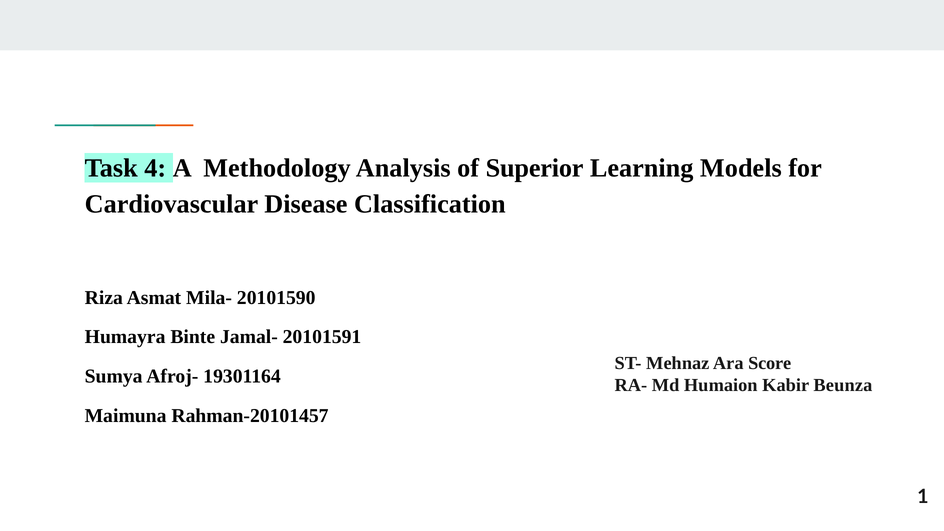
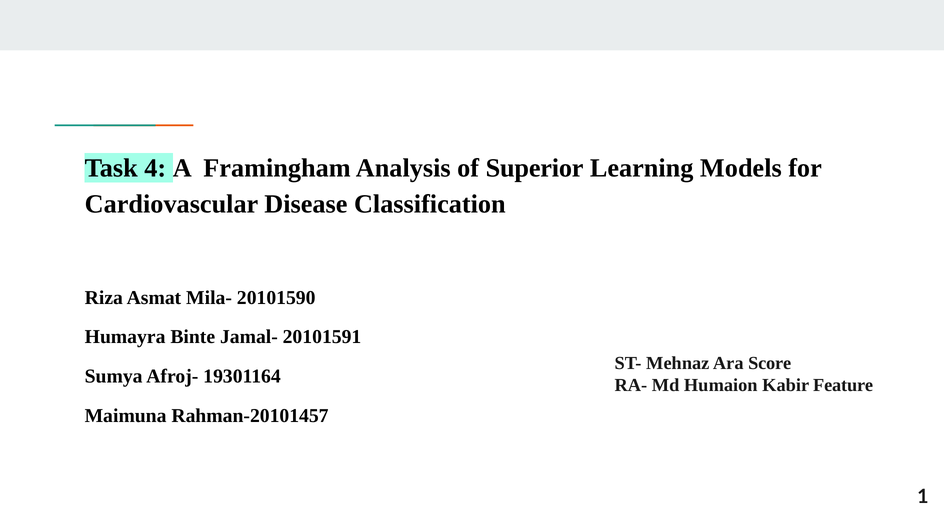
Methodology: Methodology -> Framingham
Beunza: Beunza -> Feature
